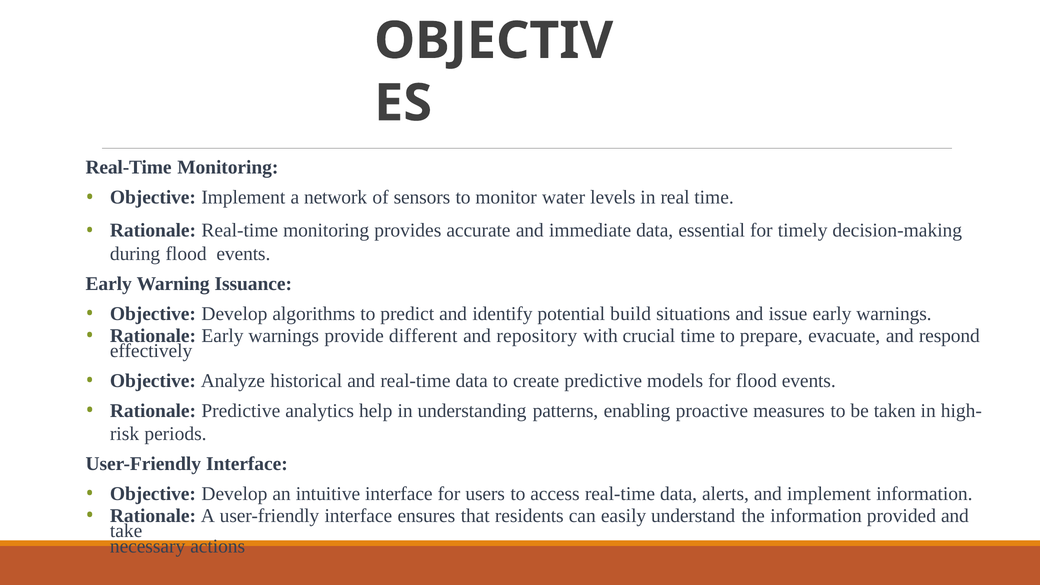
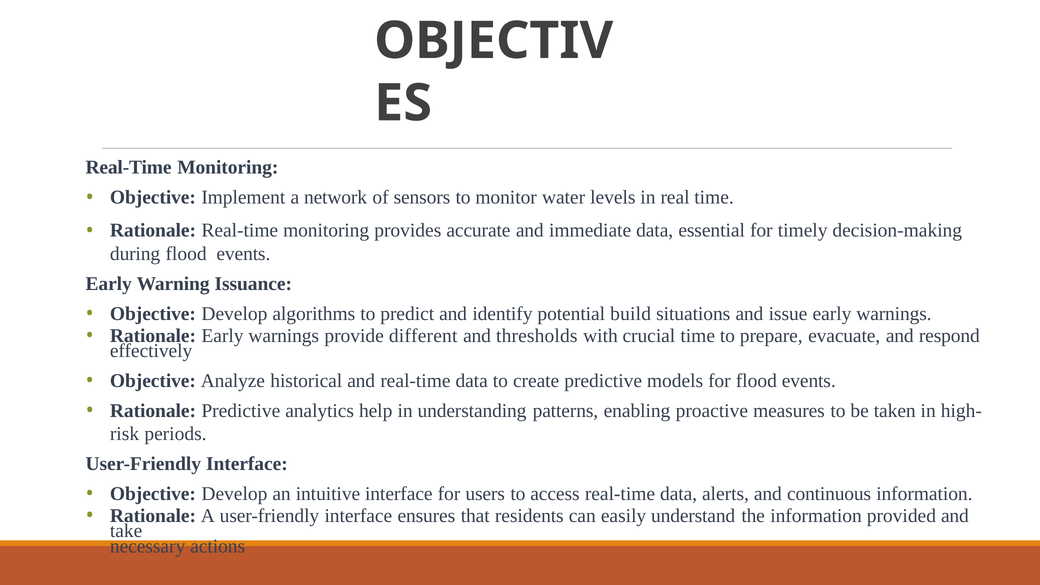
repository: repository -> thresholds
and implement: implement -> continuous
